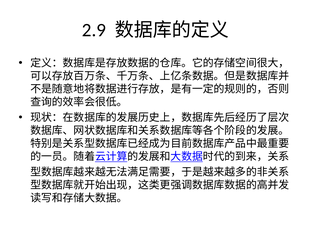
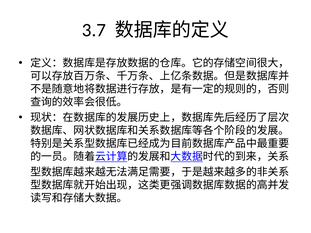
2.9: 2.9 -> 3.7
